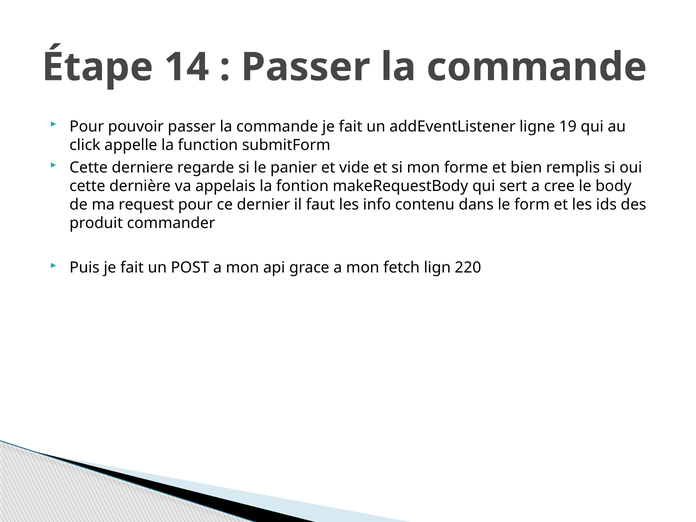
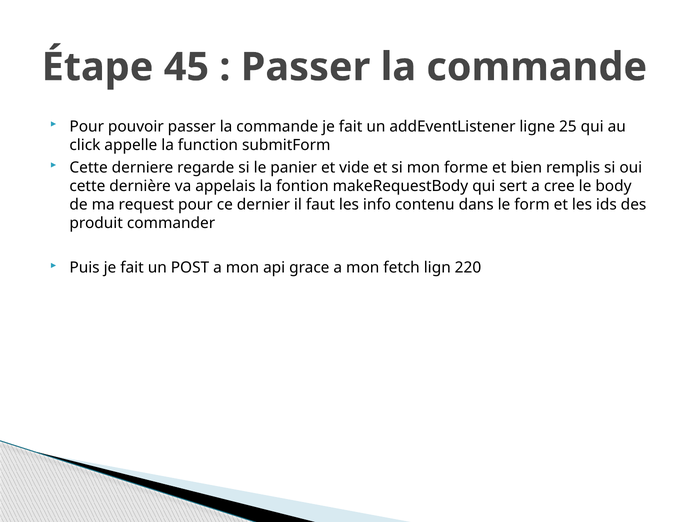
14: 14 -> 45
19: 19 -> 25
